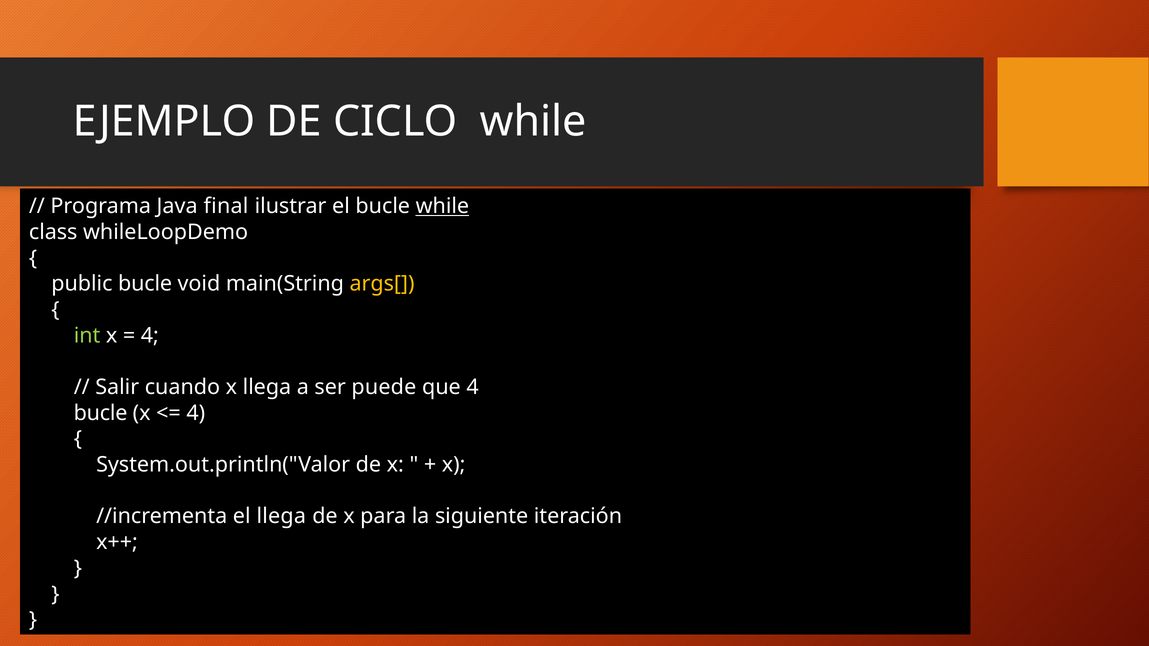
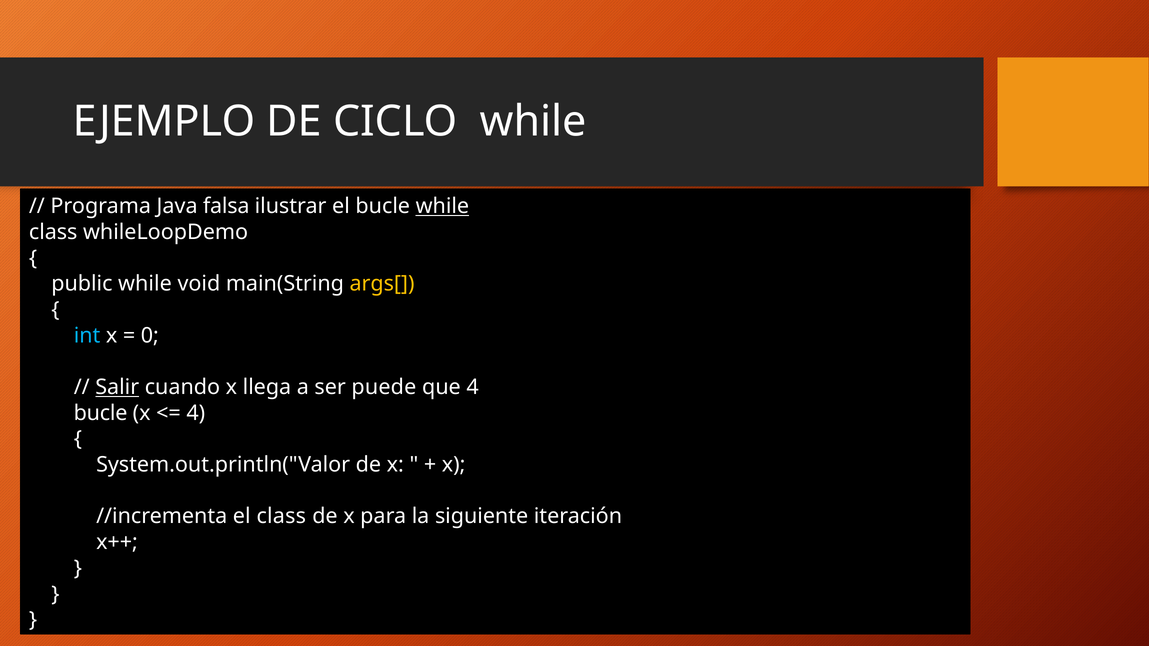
final: final -> falsa
public bucle: bucle -> while
int colour: light green -> light blue
4 at (150, 336): 4 -> 0
Salir underline: none -> present
el llega: llega -> class
